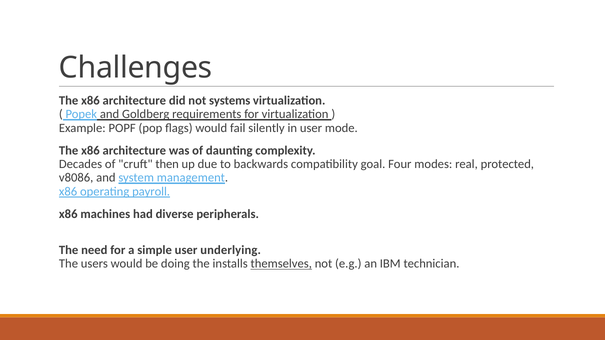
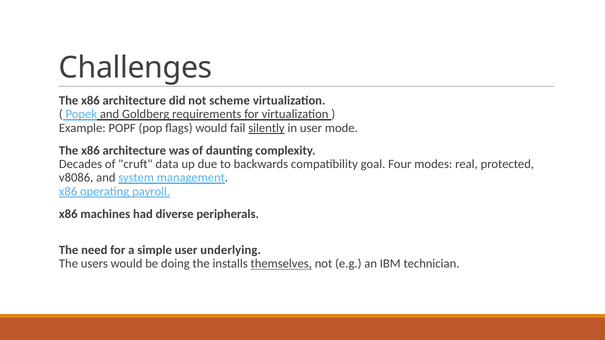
systems: systems -> scheme
silently underline: none -> present
then: then -> data
